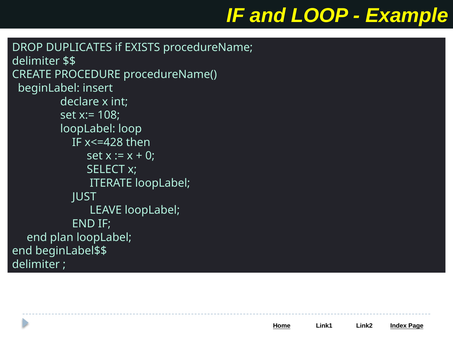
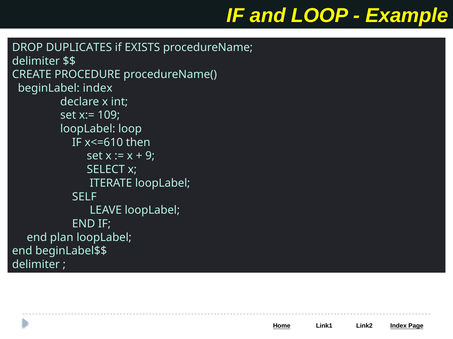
beginLabel insert: insert -> index
108: 108 -> 109
x<=428: x<=428 -> x<=610
0: 0 -> 9
JUST: JUST -> SELF
